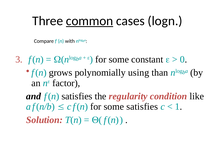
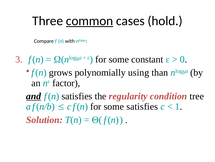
logn: logn -> hold
and underline: none -> present
like: like -> tree
